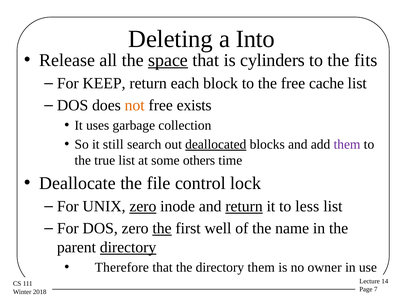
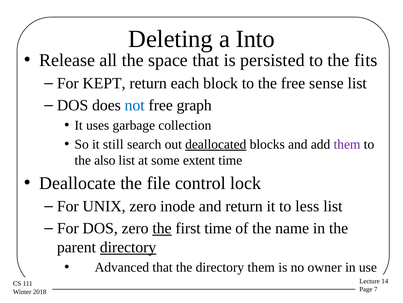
space underline: present -> none
cylinders: cylinders -> persisted
KEEP: KEEP -> KEPT
cache: cache -> sense
not colour: orange -> blue
exists: exists -> graph
true: true -> also
others: others -> extent
zero at (143, 206) underline: present -> none
return at (244, 206) underline: present -> none
first well: well -> time
Therefore: Therefore -> Advanced
